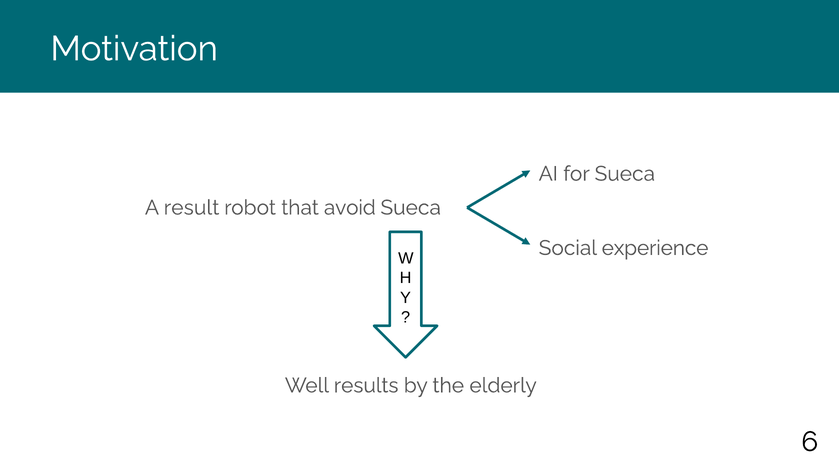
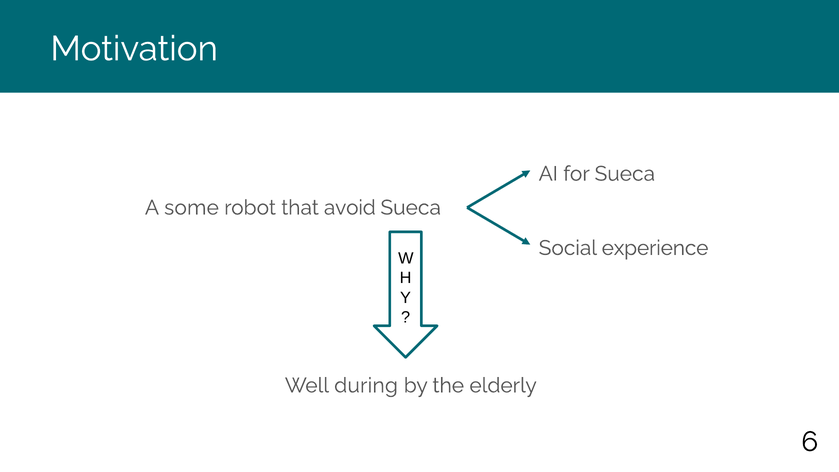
result: result -> some
results: results -> during
